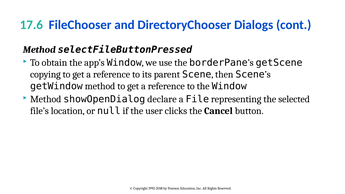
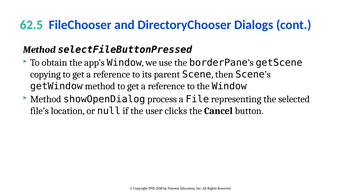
17.6: 17.6 -> 62.5
declare: declare -> process
